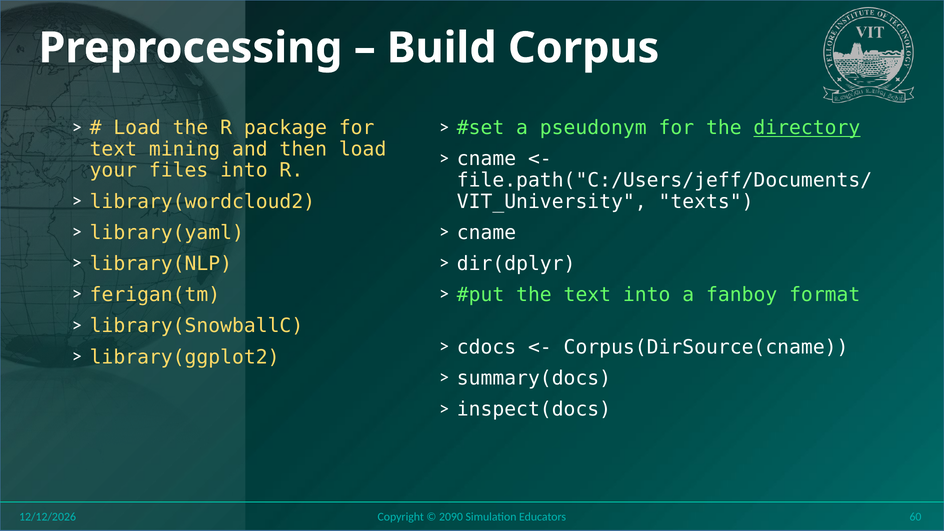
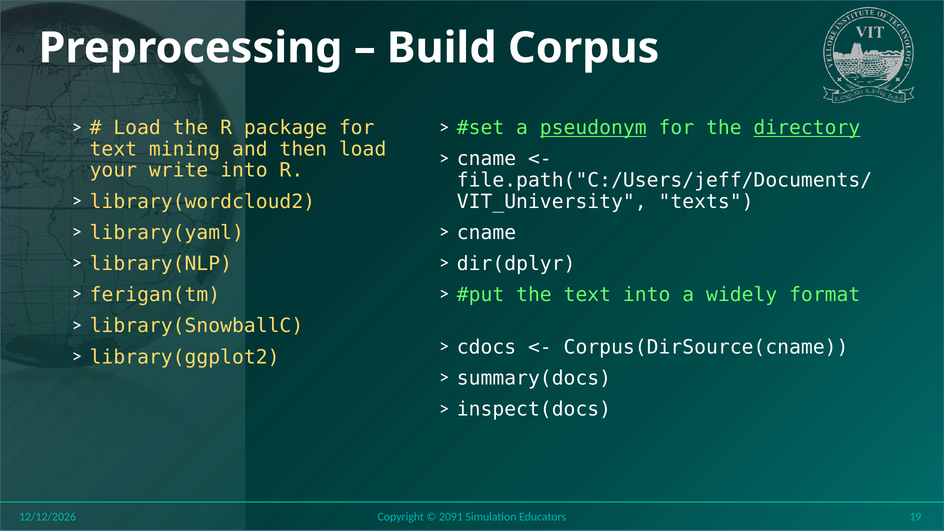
pseudonym underline: none -> present
files: files -> write
fanboy: fanboy -> widely
2090: 2090 -> 2091
60: 60 -> 19
